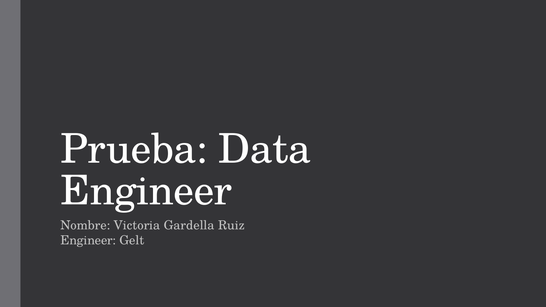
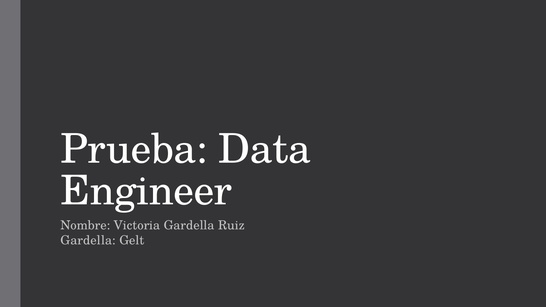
Engineer at (88, 240): Engineer -> Gardella
